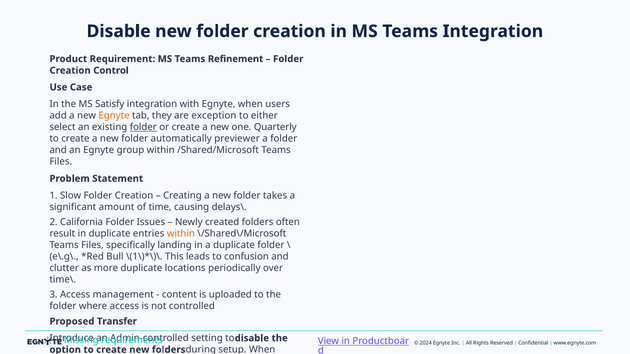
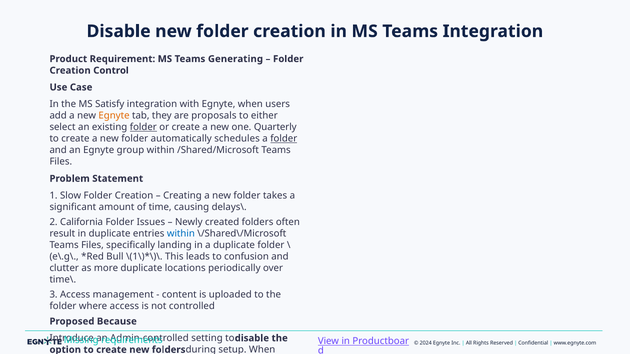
Refinement: Refinement -> Generating
exception: exception -> proposals
previewer: previewer -> schedules
folder at (284, 139) underline: none -> present
within at (181, 234) colour: orange -> blue
Transfer: Transfer -> Because
